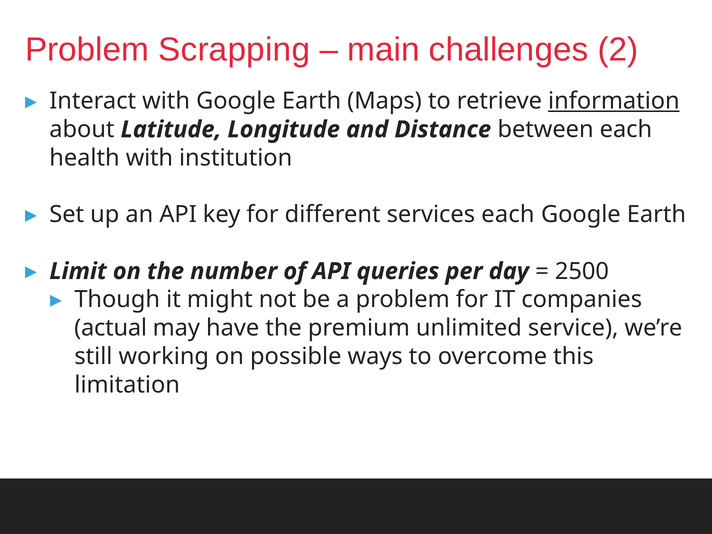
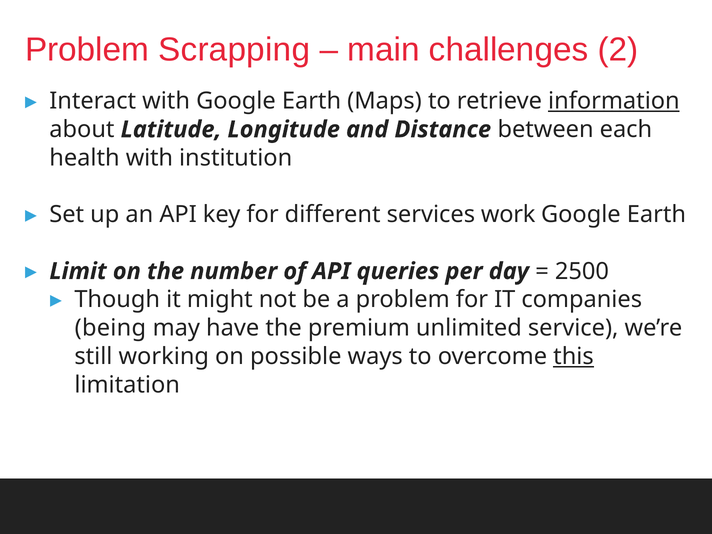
services each: each -> work
actual: actual -> being
this underline: none -> present
